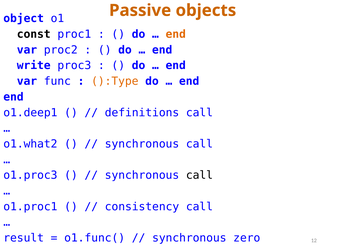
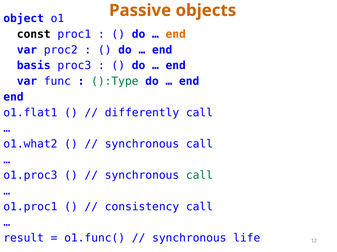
write: write -> basis
):Type colour: orange -> green
o1.deep1: o1.deep1 -> o1.flat1
definitions: definitions -> differently
call at (199, 176) colour: black -> green
zero: zero -> life
